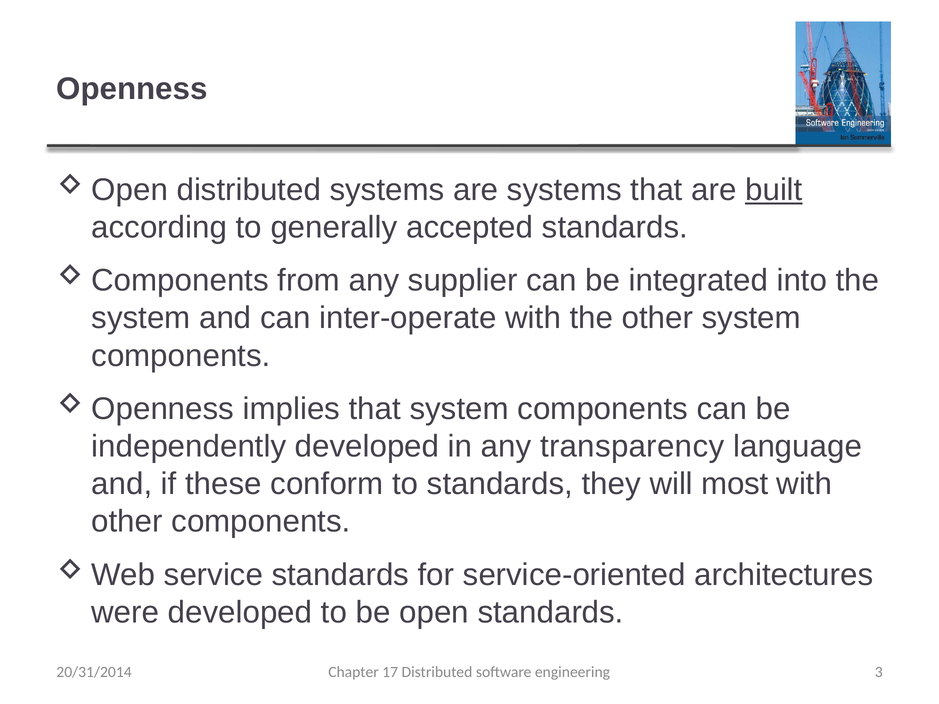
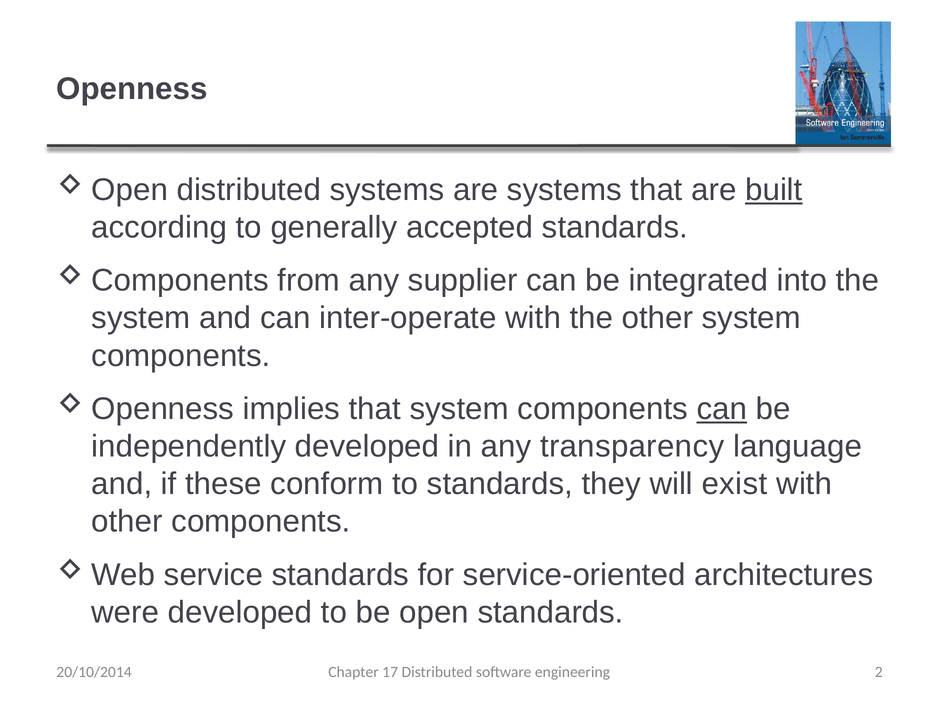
can at (722, 409) underline: none -> present
most: most -> exist
3: 3 -> 2
20/31/2014: 20/31/2014 -> 20/10/2014
